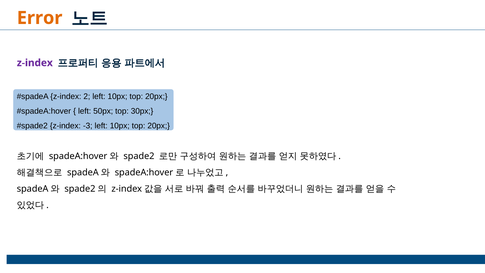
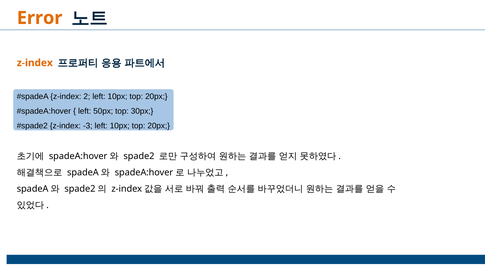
z-index at (35, 63) colour: purple -> orange
